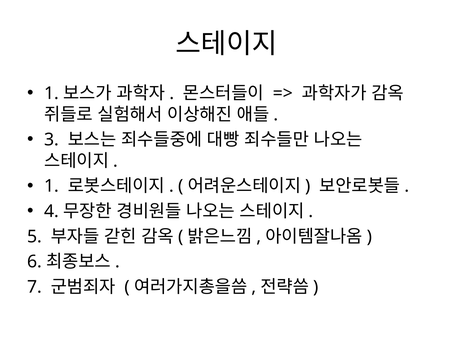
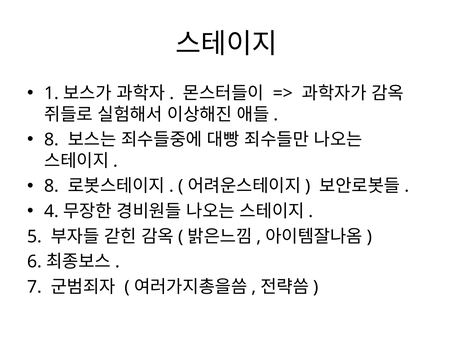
3 at (52, 140): 3 -> 8
1 at (52, 186): 1 -> 8
